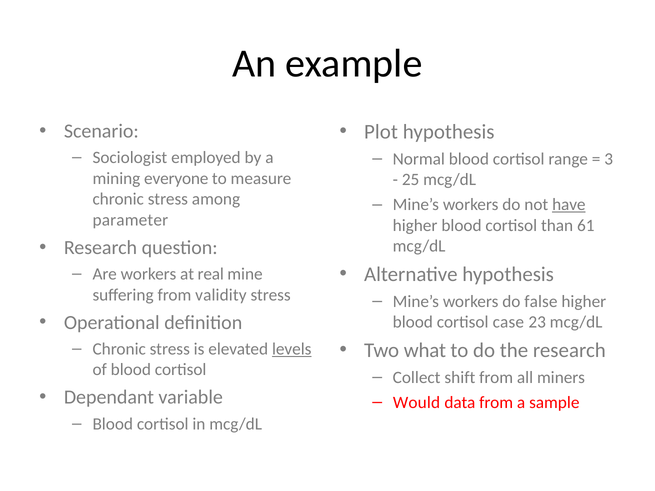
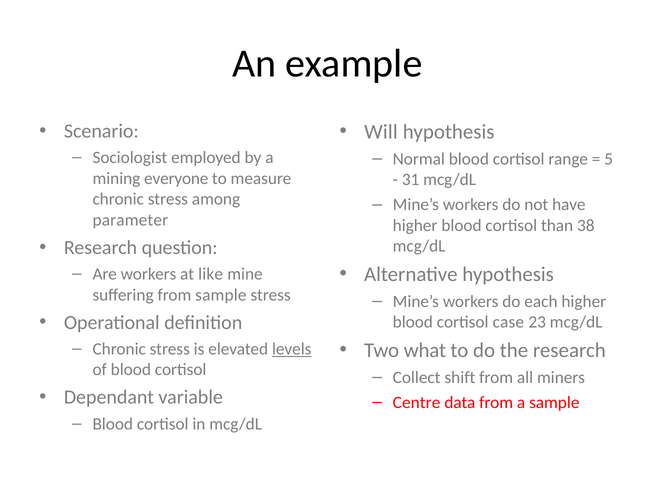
Plot: Plot -> Will
3: 3 -> 5
25: 25 -> 31
have underline: present -> none
61: 61 -> 38
real: real -> like
from validity: validity -> sample
false: false -> each
Would: Would -> Centre
